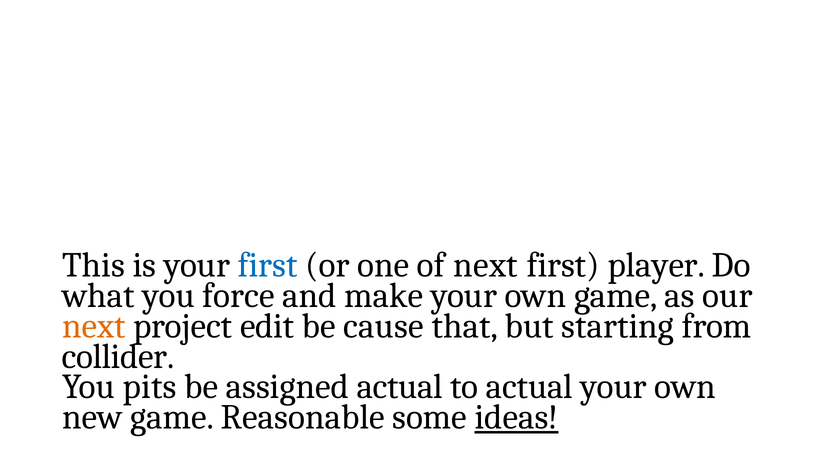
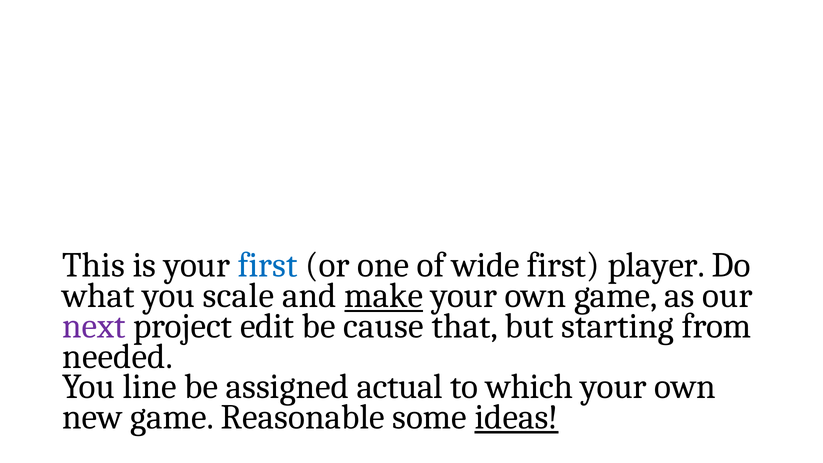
of next: next -> wide
force: force -> scale
make underline: none -> present
next at (94, 326) colour: orange -> purple
collider: collider -> needed
pits: pits -> line
to actual: actual -> which
